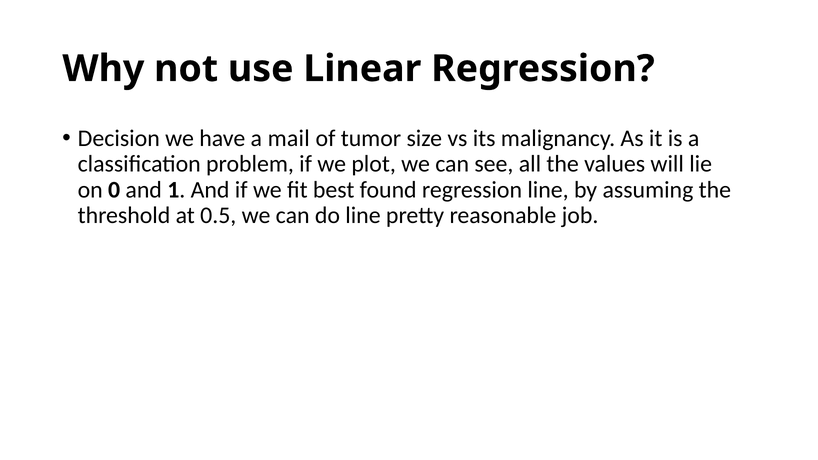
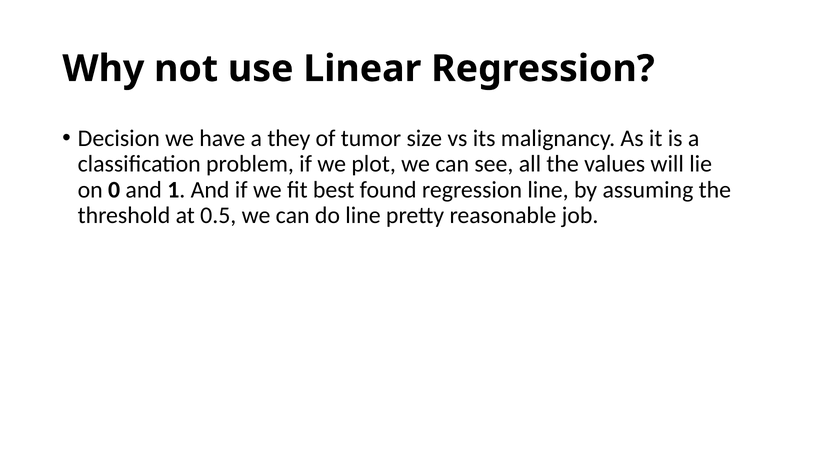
mail: mail -> they
